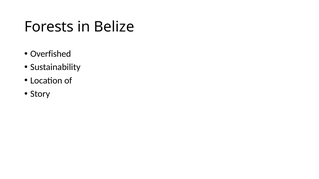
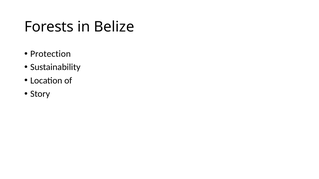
Overfished: Overfished -> Protection
